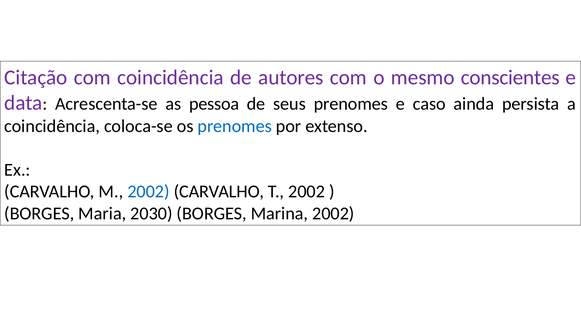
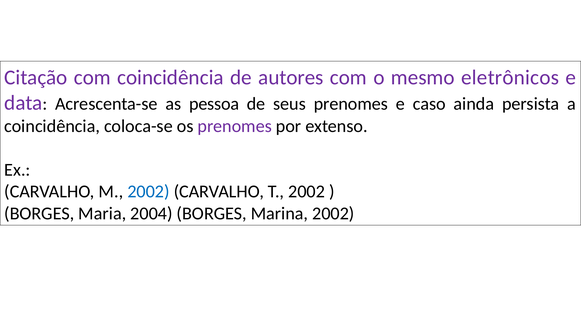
conscientes: conscientes -> eletrônicos
prenomes at (235, 126) colour: blue -> purple
2030: 2030 -> 2004
